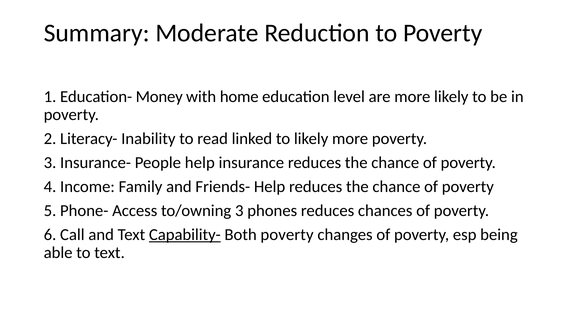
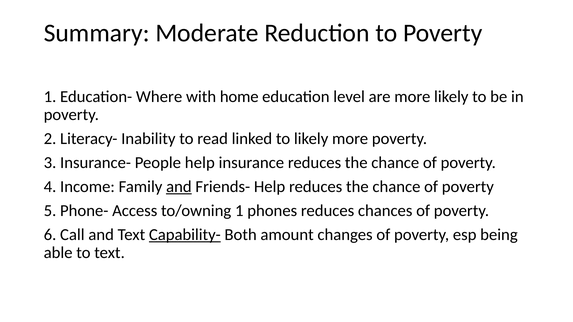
Money: Money -> Where
and at (179, 187) underline: none -> present
to/owning 3: 3 -> 1
Both poverty: poverty -> amount
